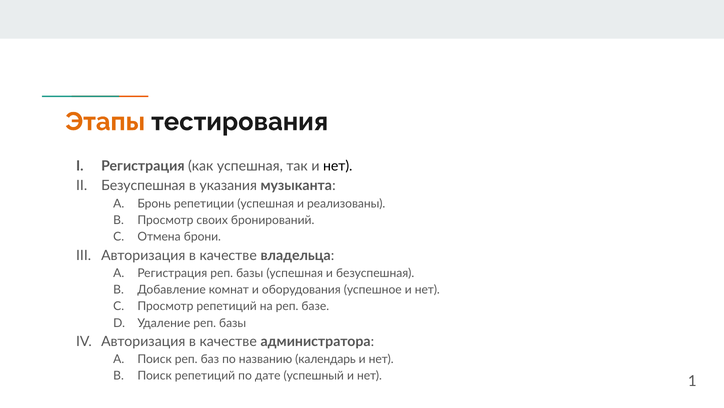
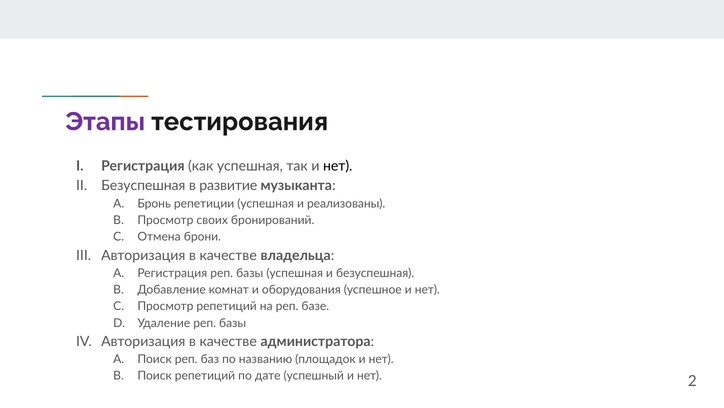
Этапы colour: orange -> purple
указания: указания -> развитие
календарь: календарь -> площадок
1: 1 -> 2
